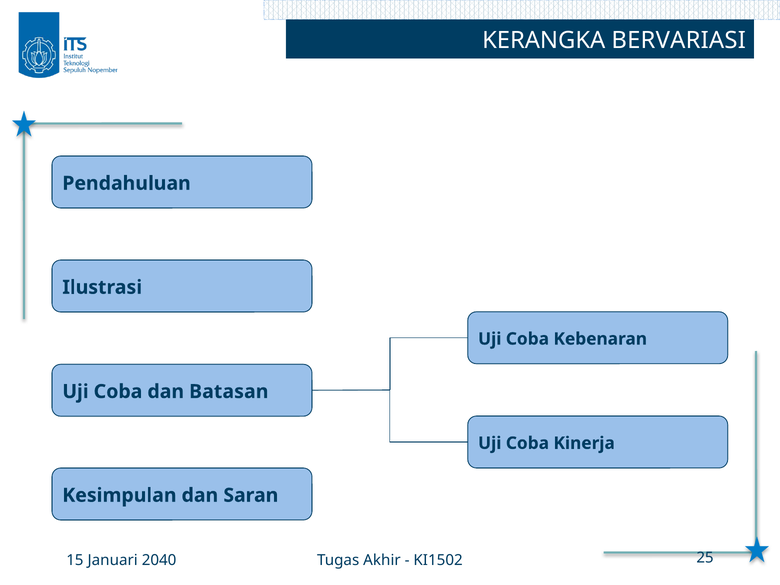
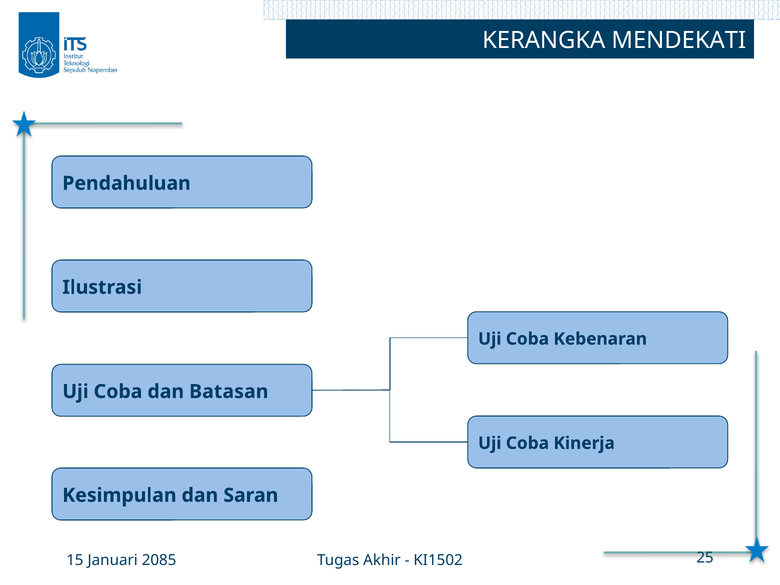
BERVARIASI: BERVARIASI -> MENDEKATI
2040: 2040 -> 2085
